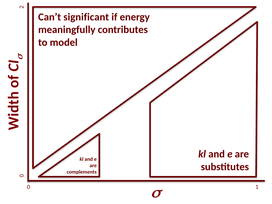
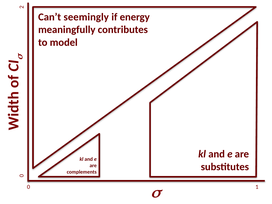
significant: significant -> seemingly
